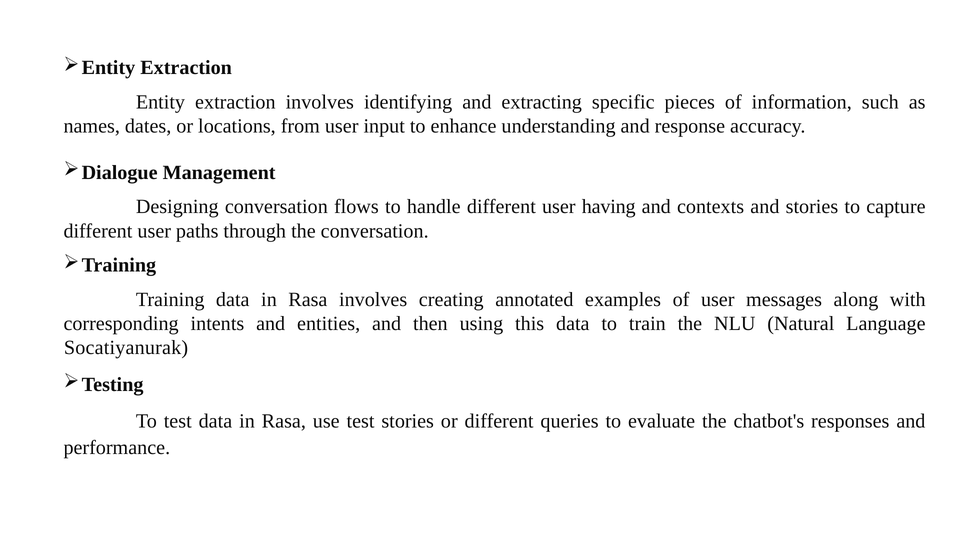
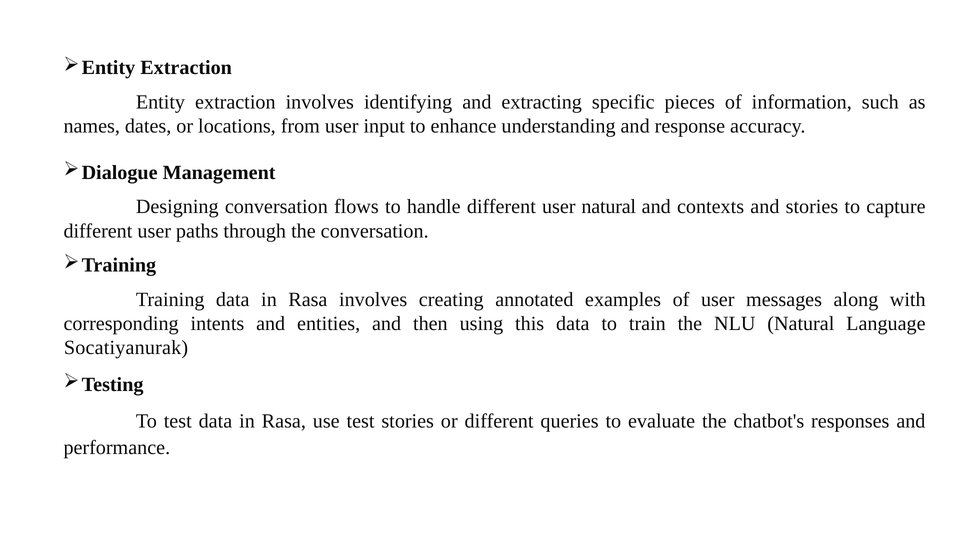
user having: having -> natural
